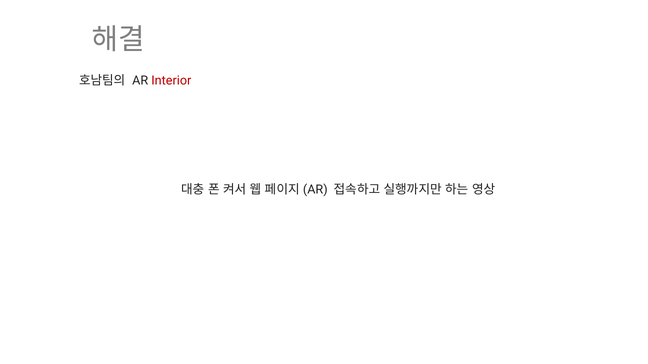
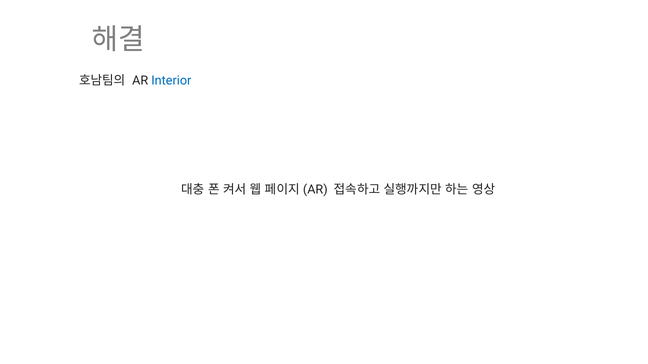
Interior colour: red -> blue
